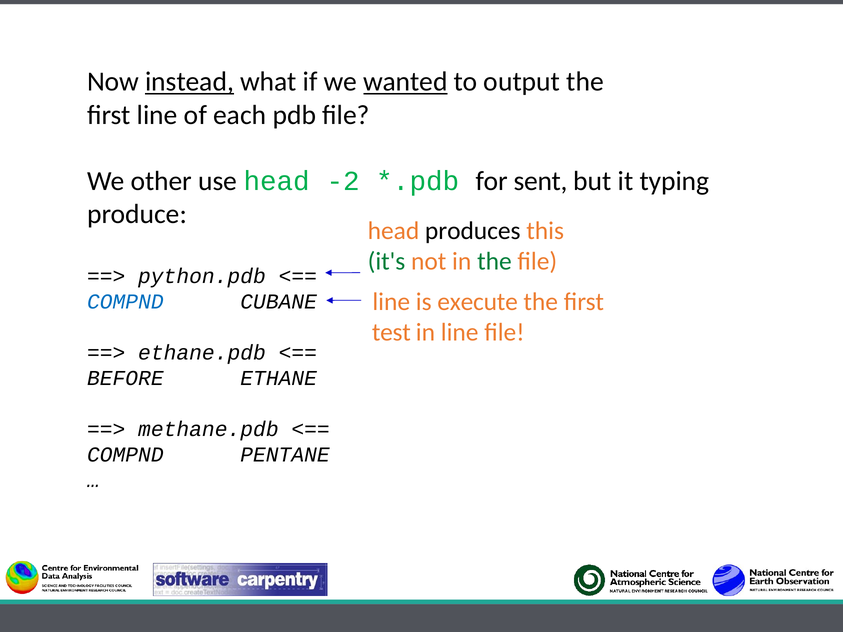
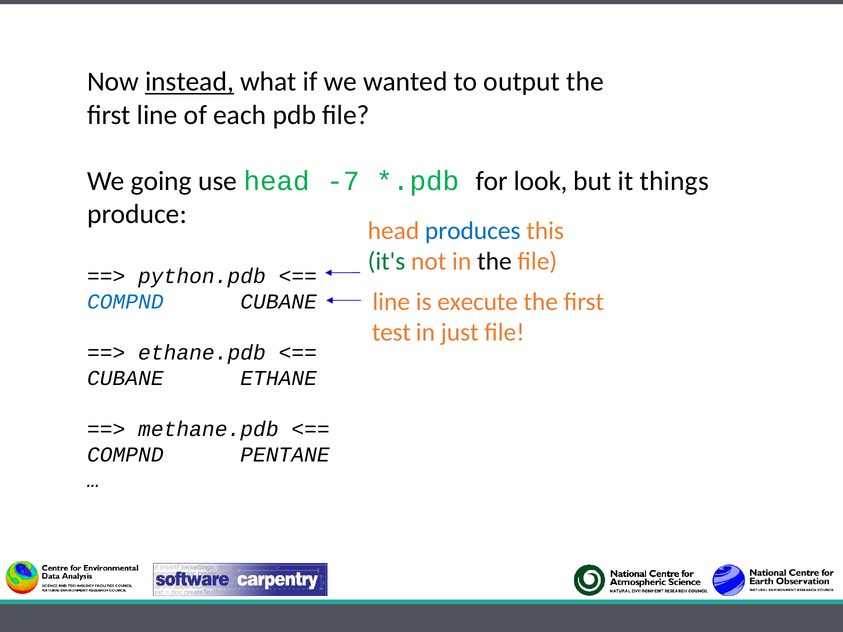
wanted underline: present -> none
other: other -> going
-2: -2 -> -7
sent: sent -> look
typing: typing -> things
produces colour: black -> blue
the at (494, 262) colour: green -> black
in line: line -> just
BEFORE at (125, 378): BEFORE -> CUBANE
